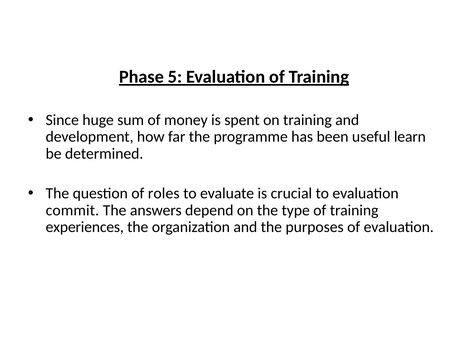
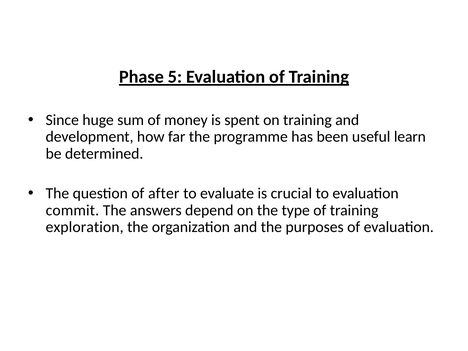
roles: roles -> after
experiences: experiences -> exploration
